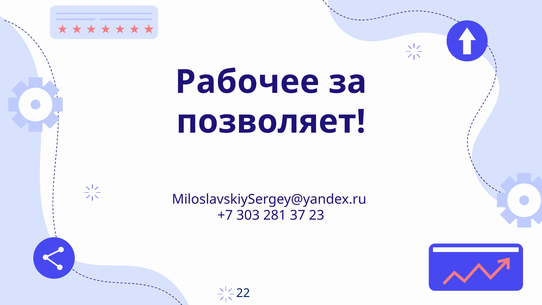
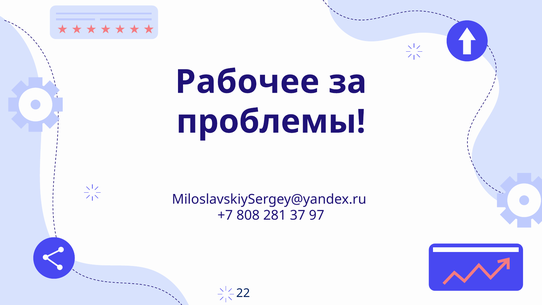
позволяет: позволяет -> проблемы
303: 303 -> 808
23: 23 -> 97
